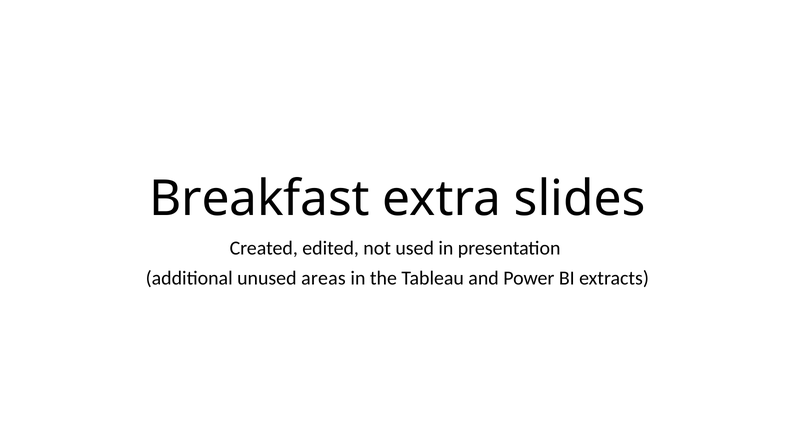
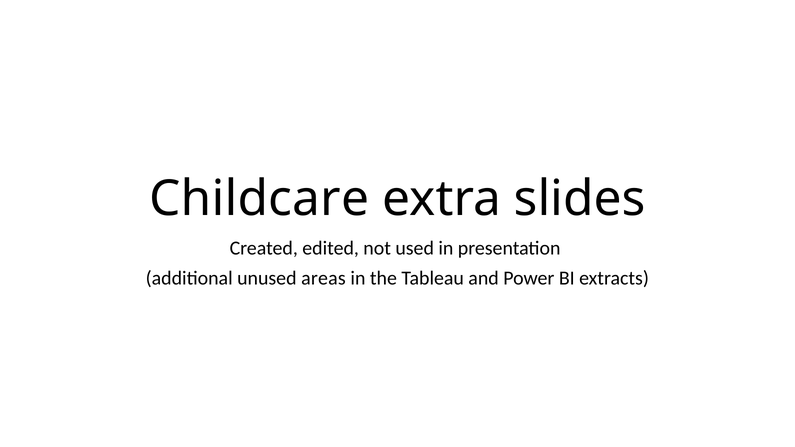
Breakfast: Breakfast -> Childcare
